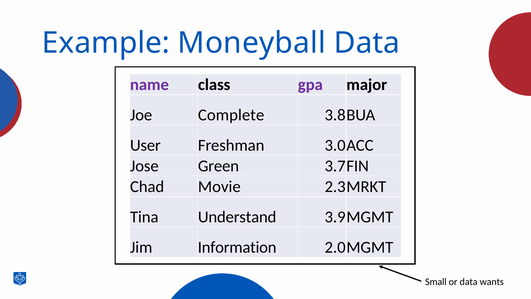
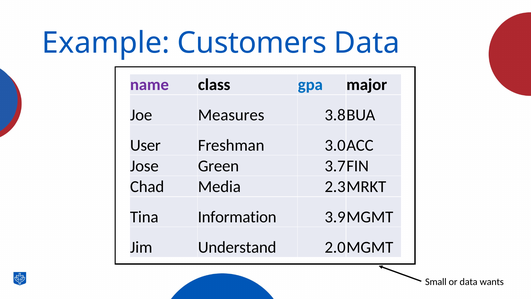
Moneyball: Moneyball -> Customers
gpa colour: purple -> blue
Complete: Complete -> Measures
Movie: Movie -> Media
Understand: Understand -> Information
Information: Information -> Understand
